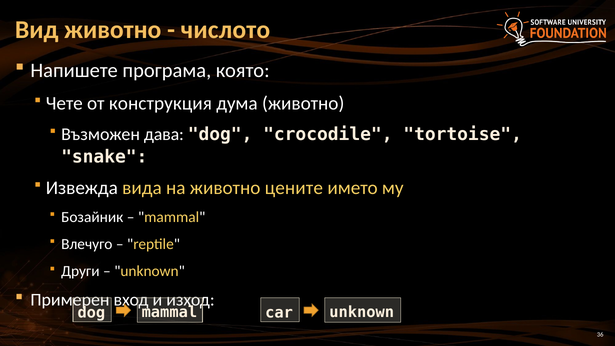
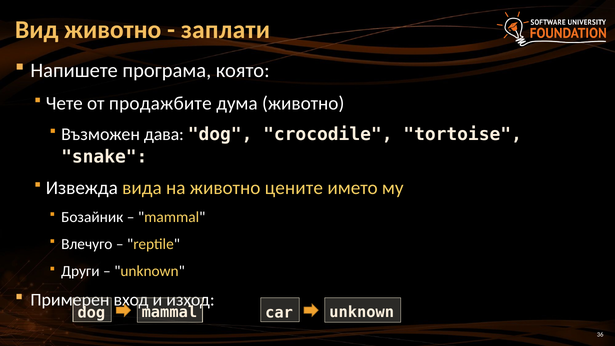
числото: числото -> заплати
конструкция: конструкция -> продажбите
